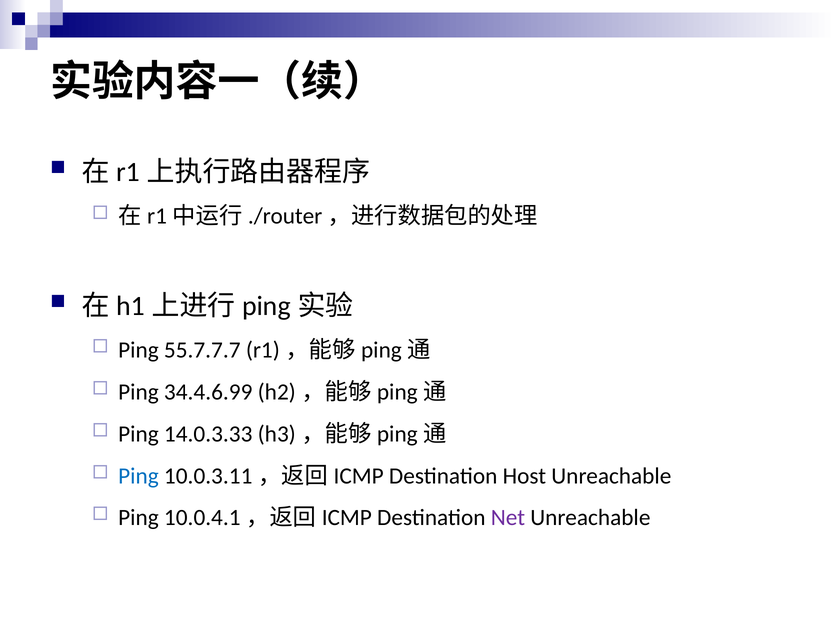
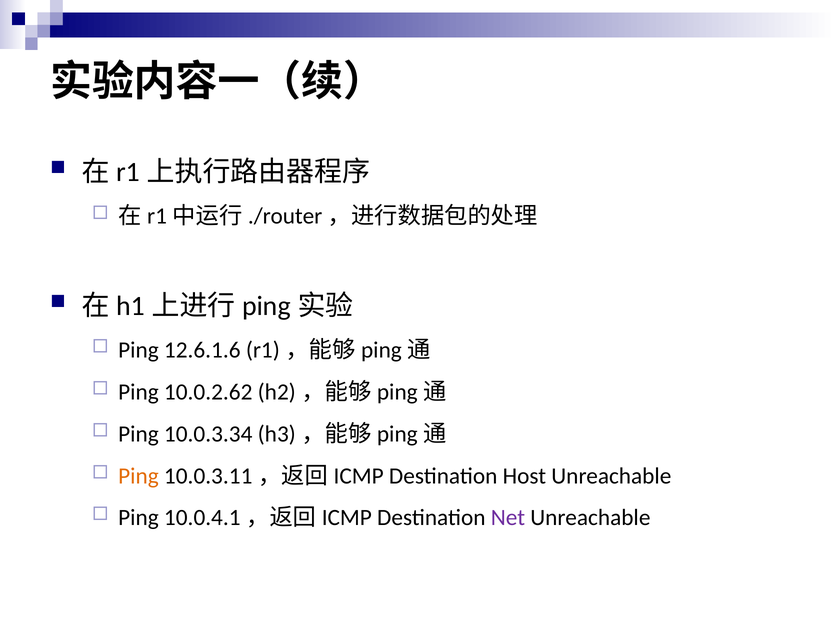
55.7.7.7: 55.7.7.7 -> 12.6.1.6
34.4.6.99: 34.4.6.99 -> 10.0.2.62
14.0.3.33: 14.0.3.33 -> 10.0.3.34
Ping at (138, 476) colour: blue -> orange
